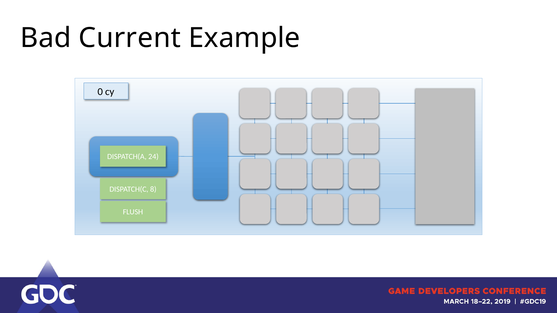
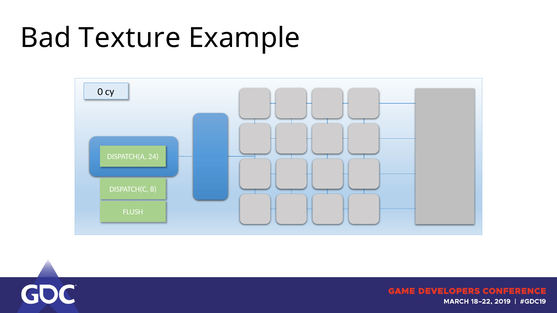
Current: Current -> Texture
